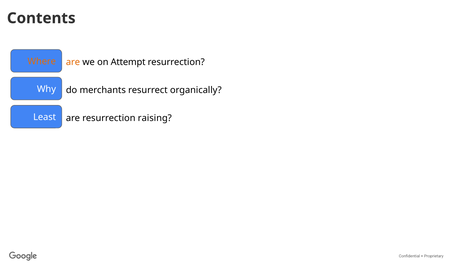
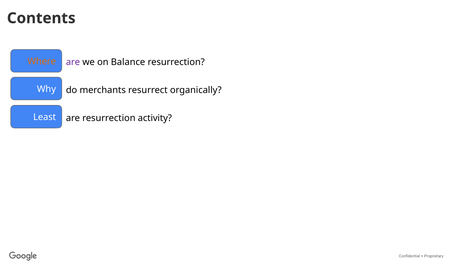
are at (73, 62) colour: orange -> purple
Attempt: Attempt -> Balance
raising: raising -> activity
